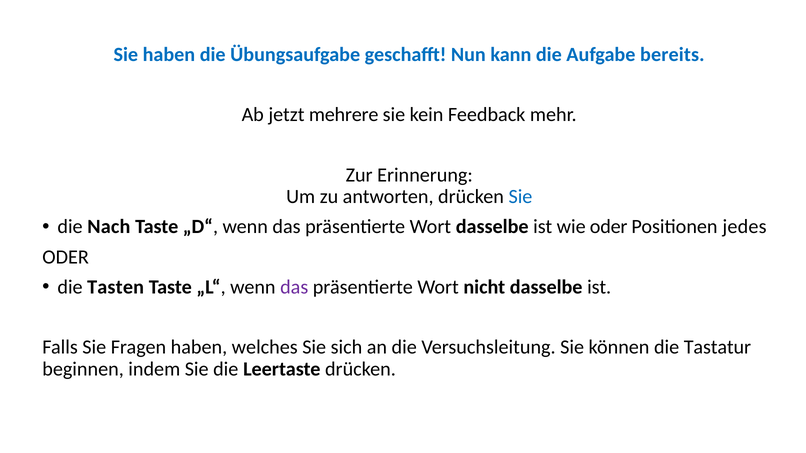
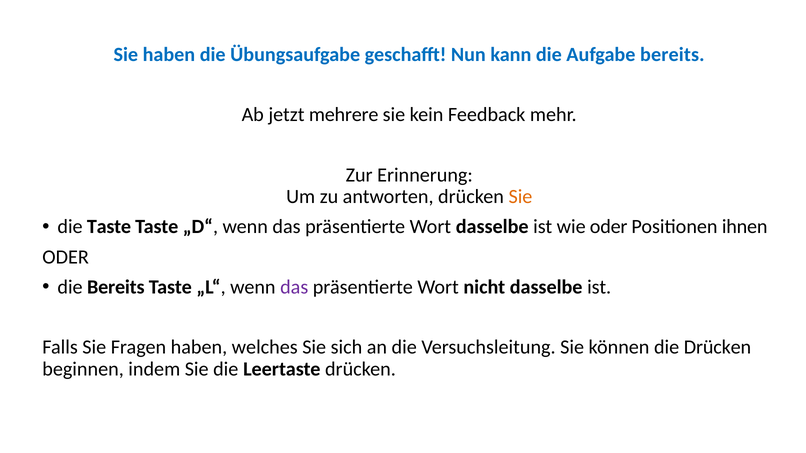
Sie at (520, 197) colour: blue -> orange
die Nach: Nach -> Taste
jedes: jedes -> ihnen
die Tasten: Tasten -> Bereits
die Tastatur: Tastatur -> Drücken
